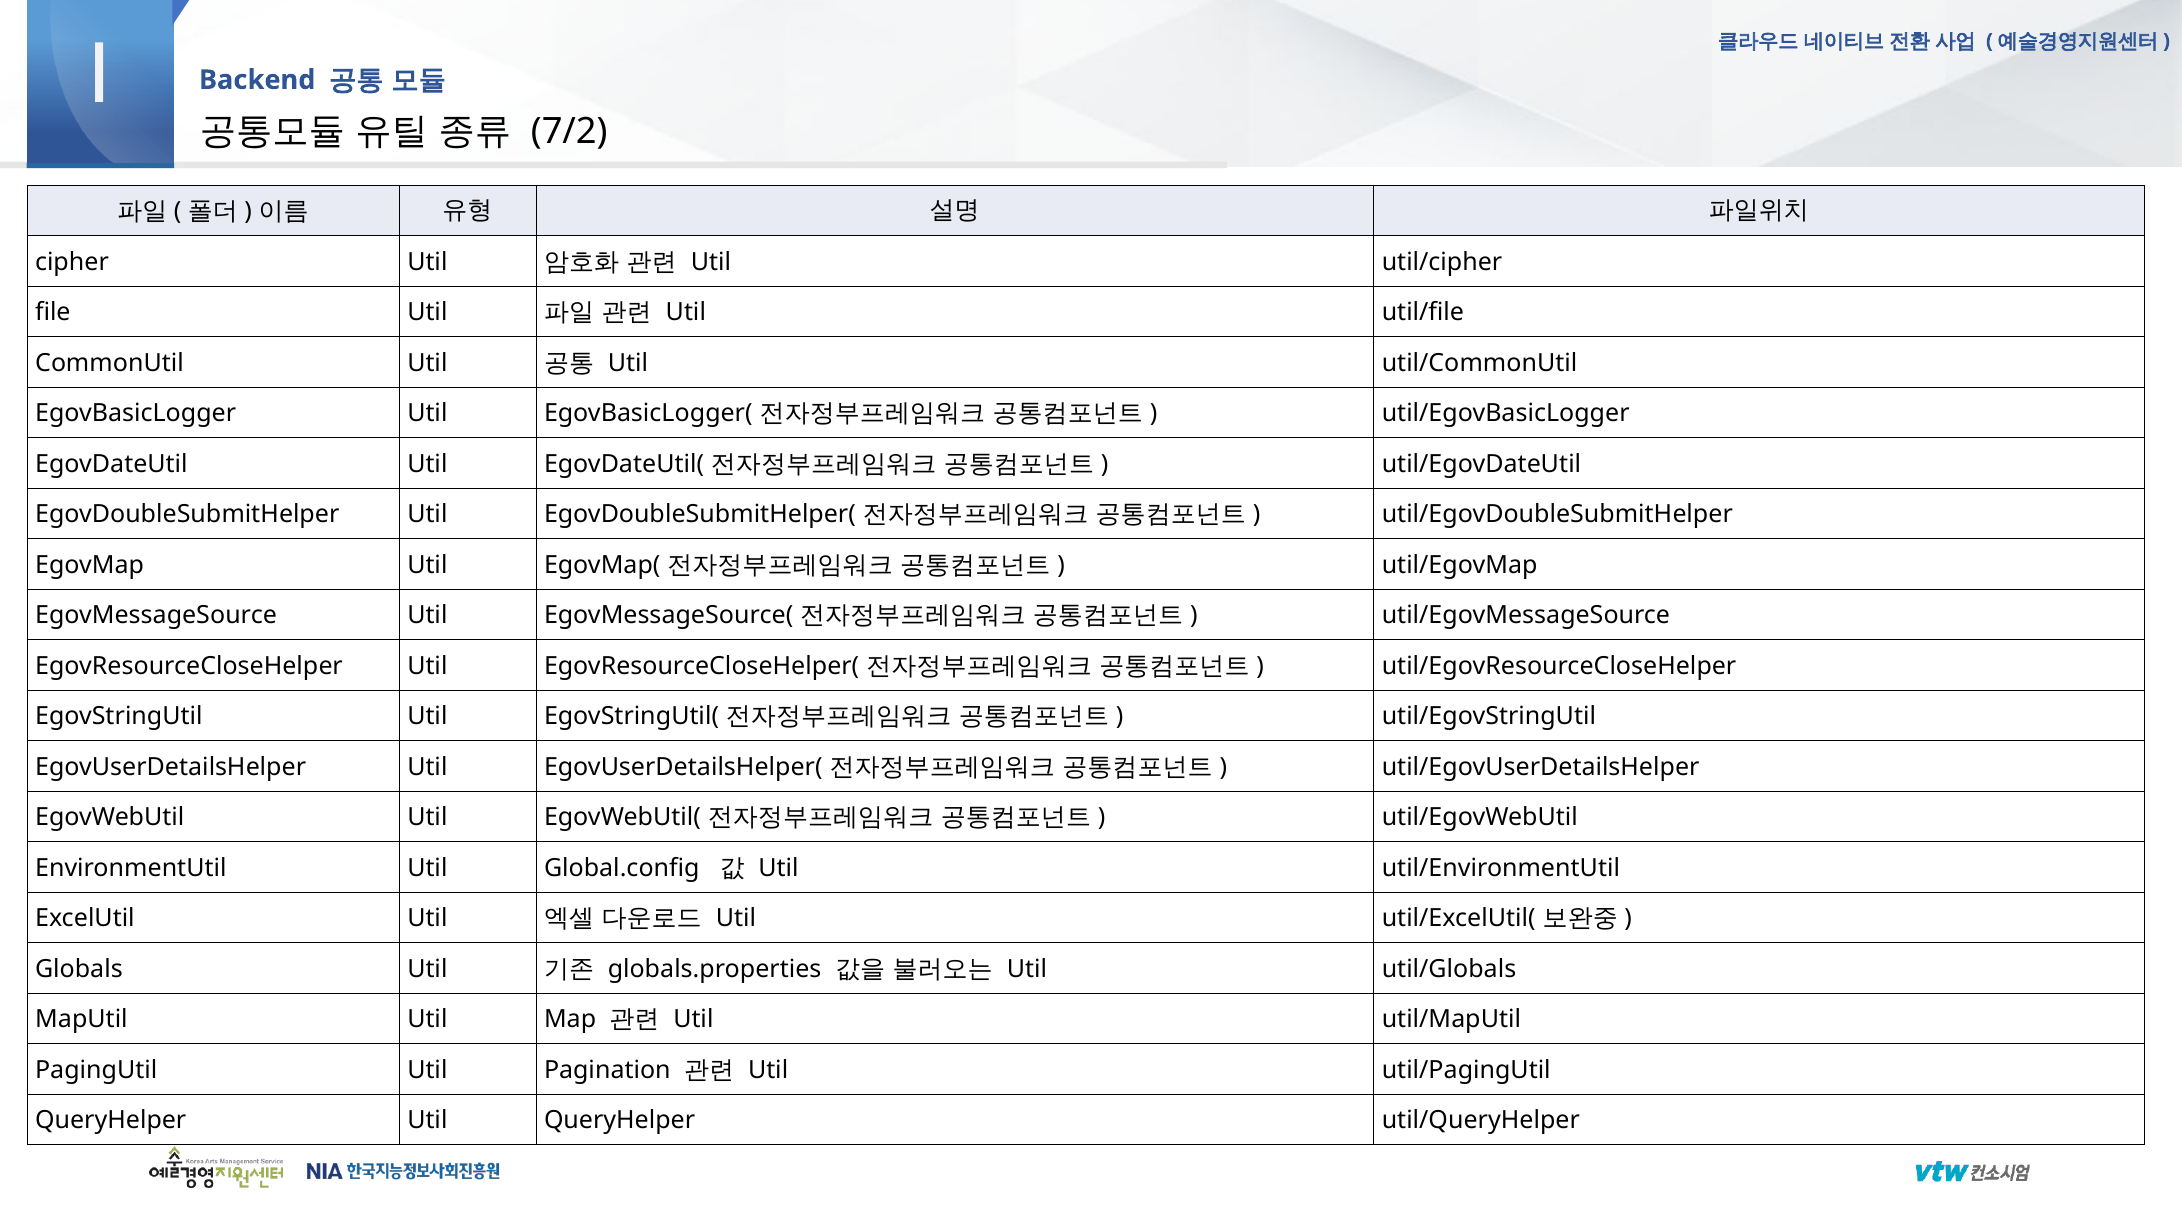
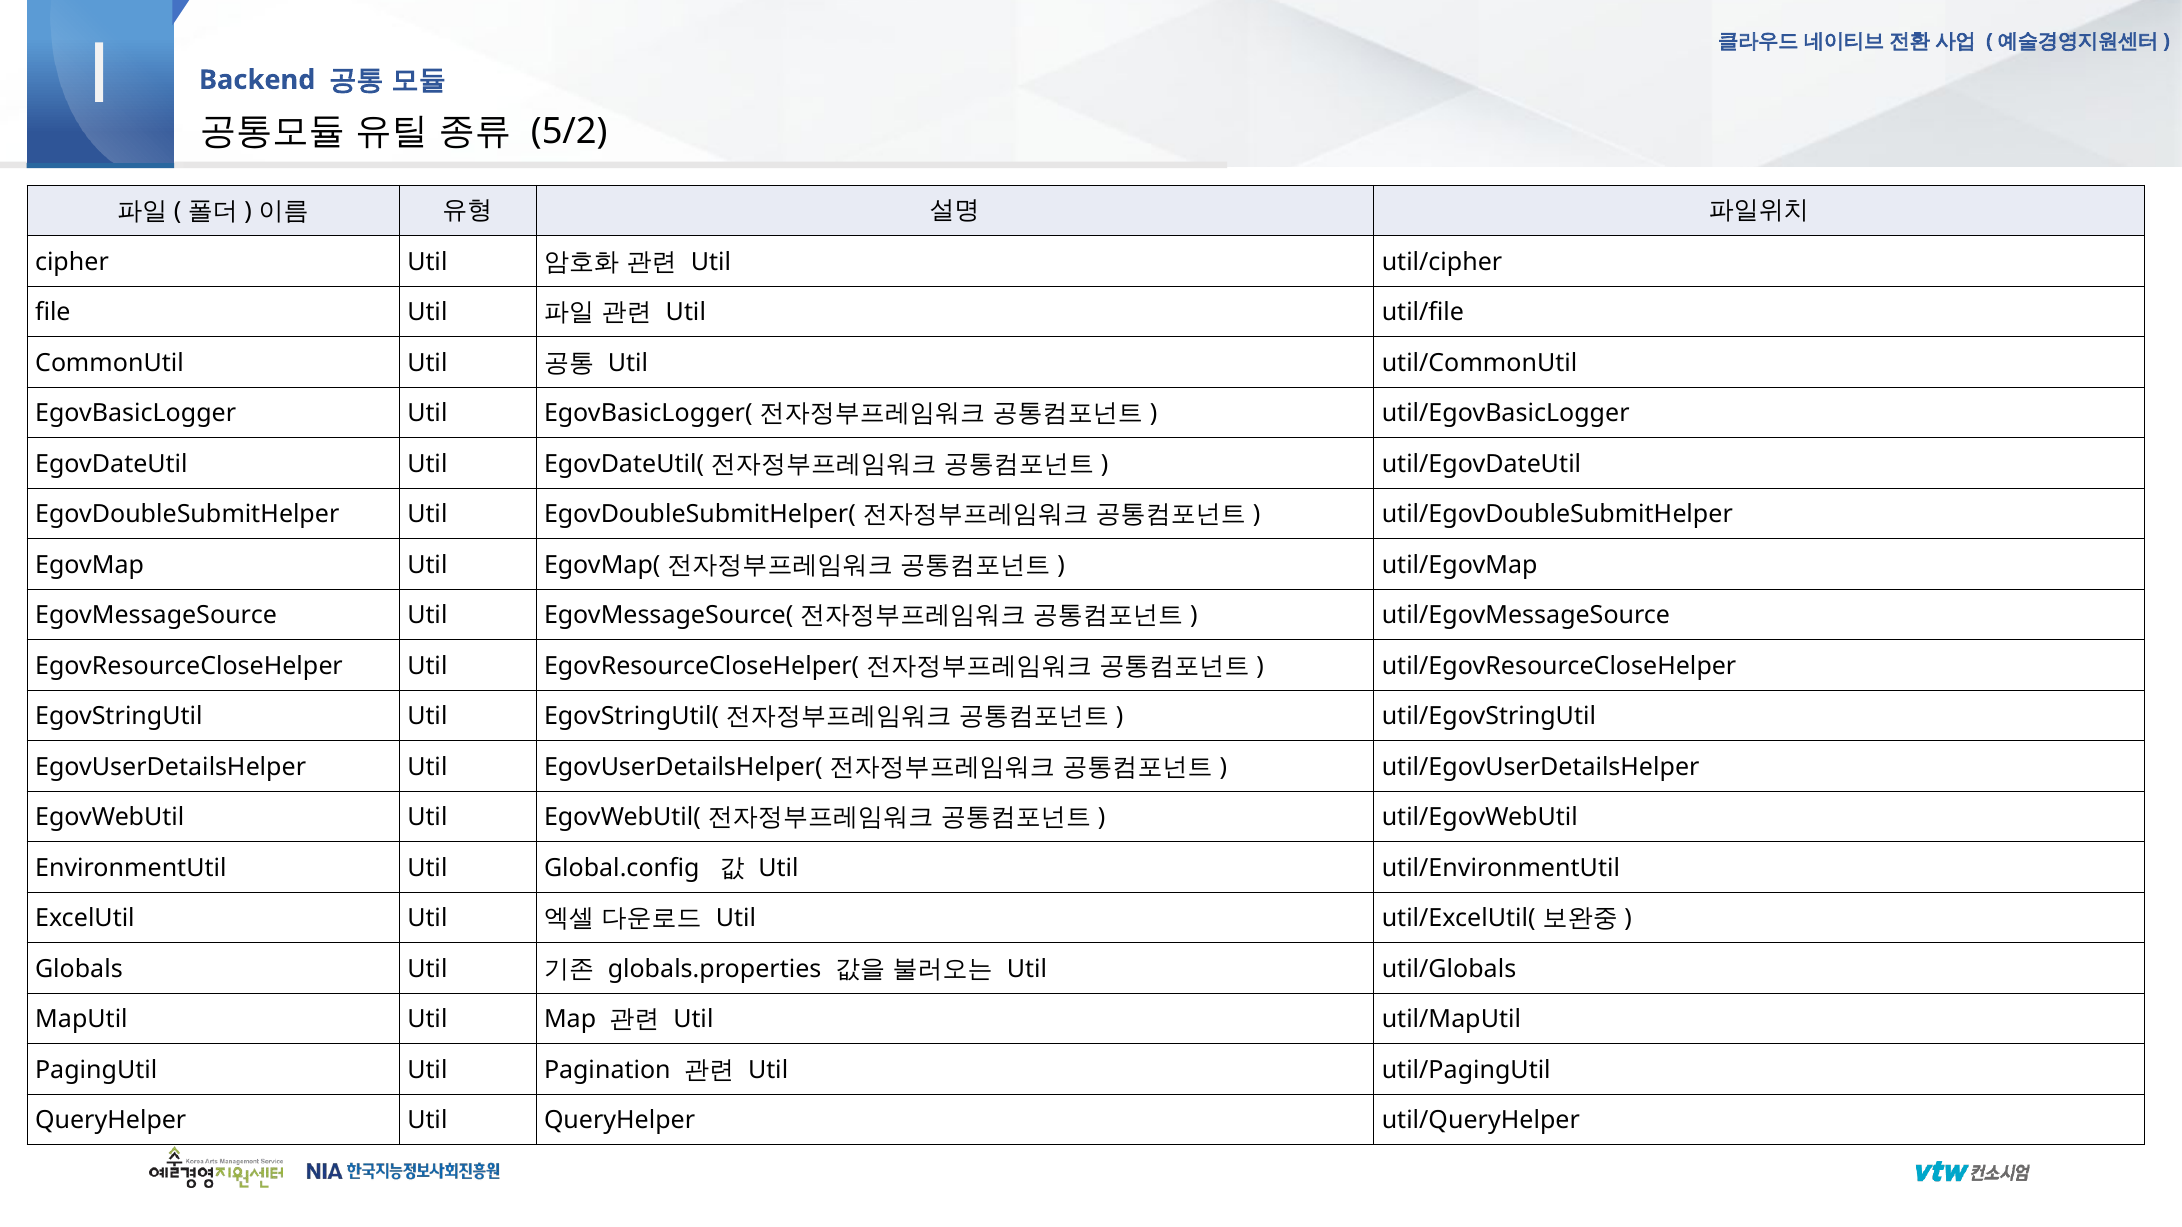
7/2: 7/2 -> 5/2
